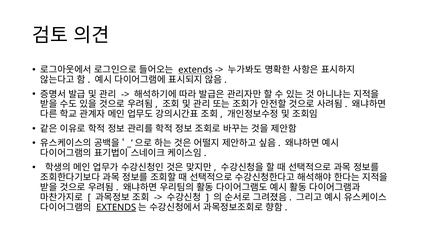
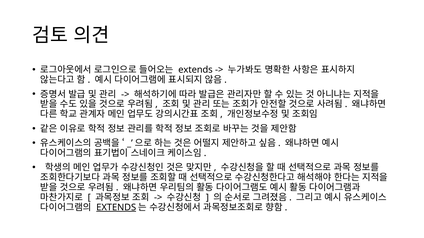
extends at (195, 70) underline: present -> none
